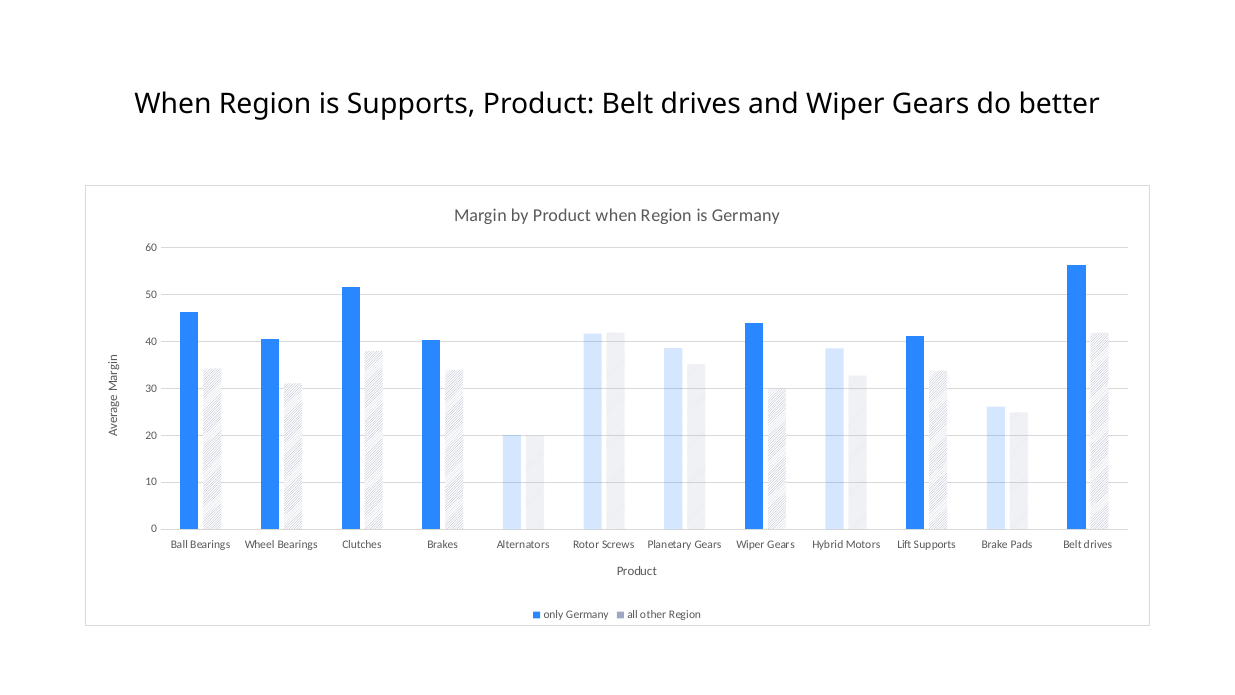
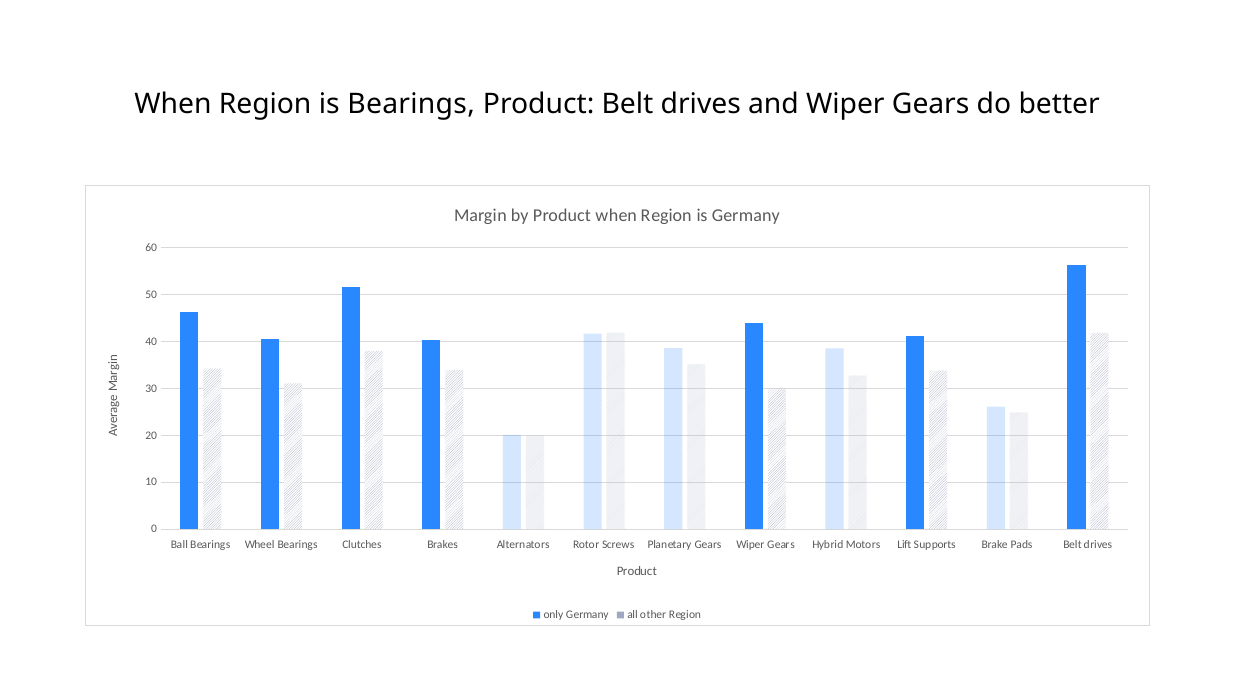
is Supports: Supports -> Bearings
